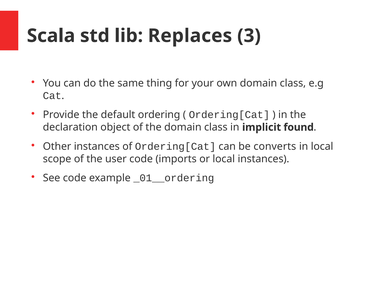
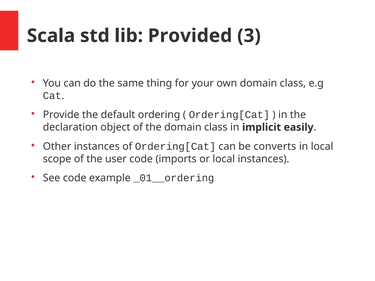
Replaces: Replaces -> Provided
found: found -> easily
